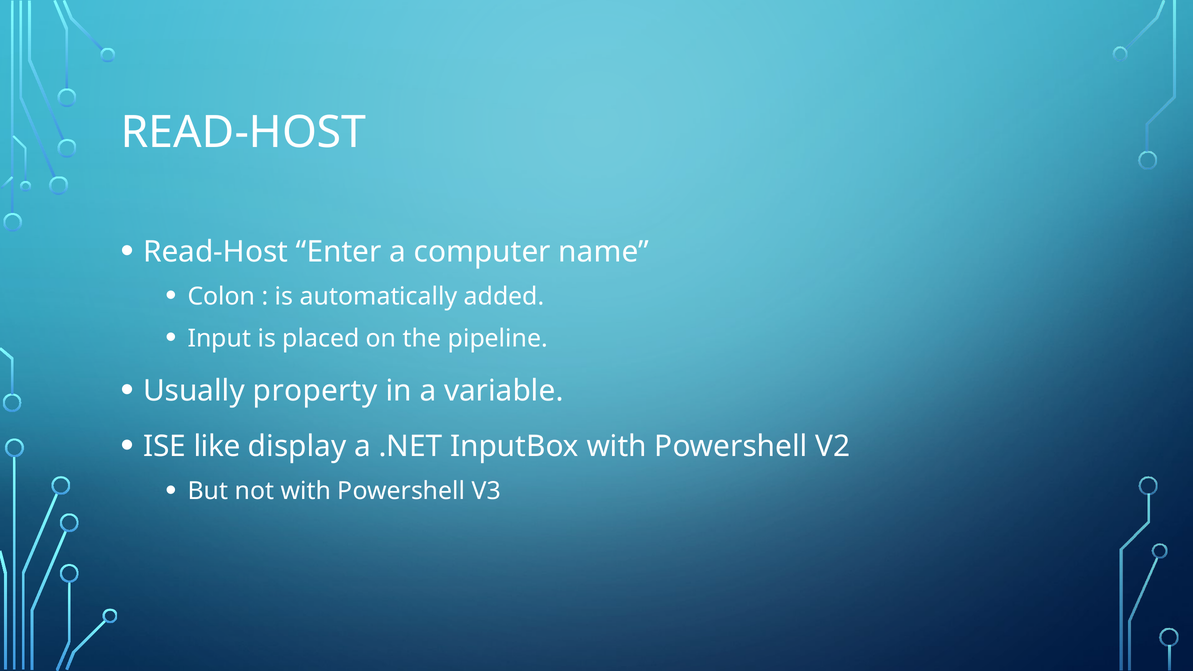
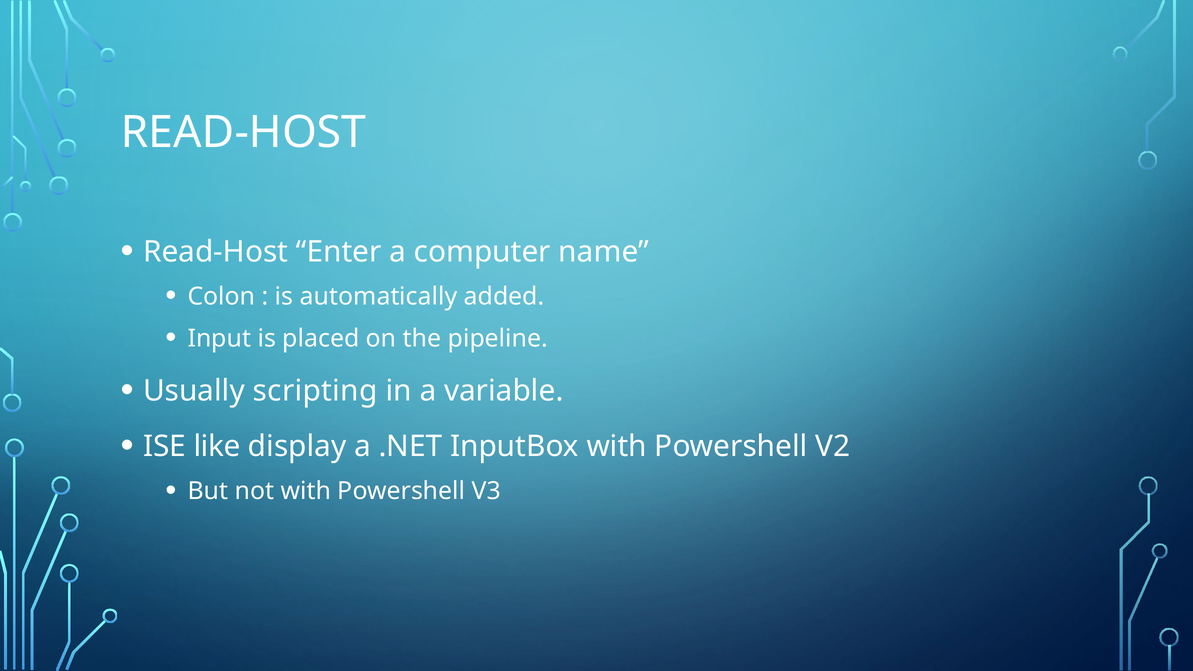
property: property -> scripting
